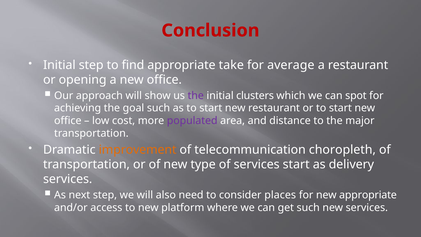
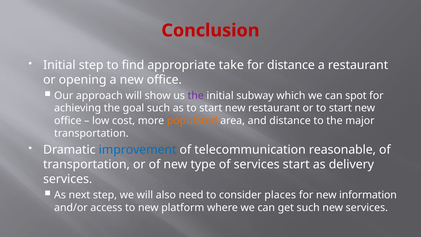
for average: average -> distance
clusters: clusters -> subway
populated colour: purple -> orange
improvement colour: orange -> blue
choropleth: choropleth -> reasonable
new appropriate: appropriate -> information
